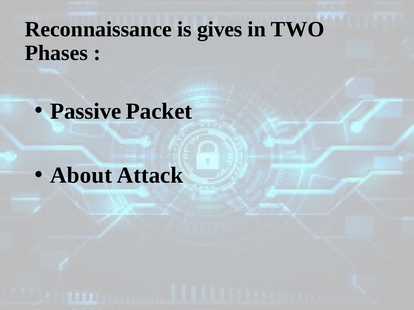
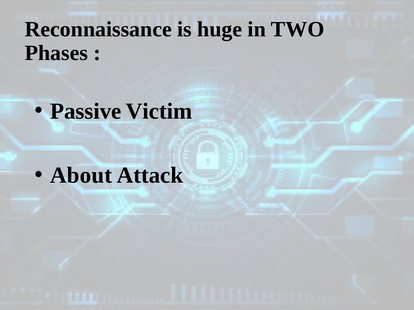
gives: gives -> huge
Packet: Packet -> Victim
